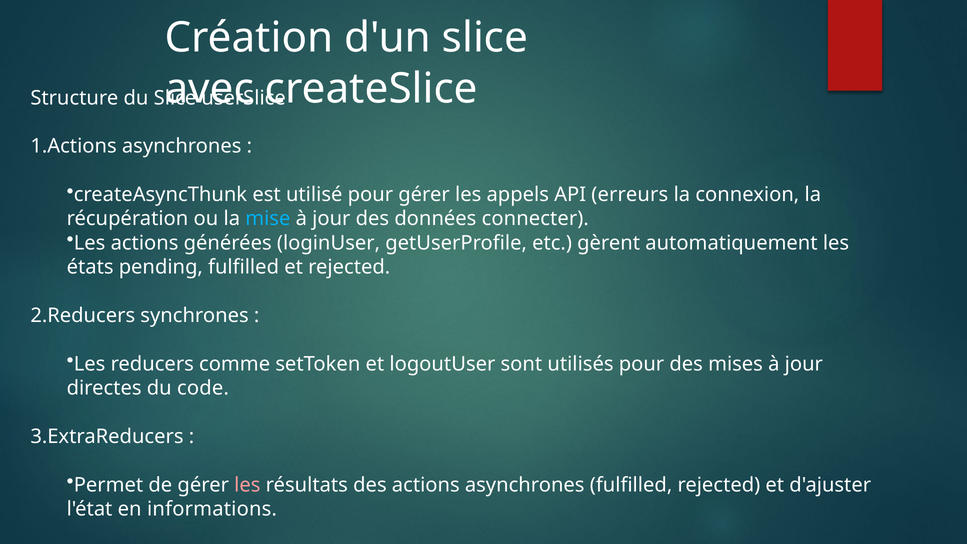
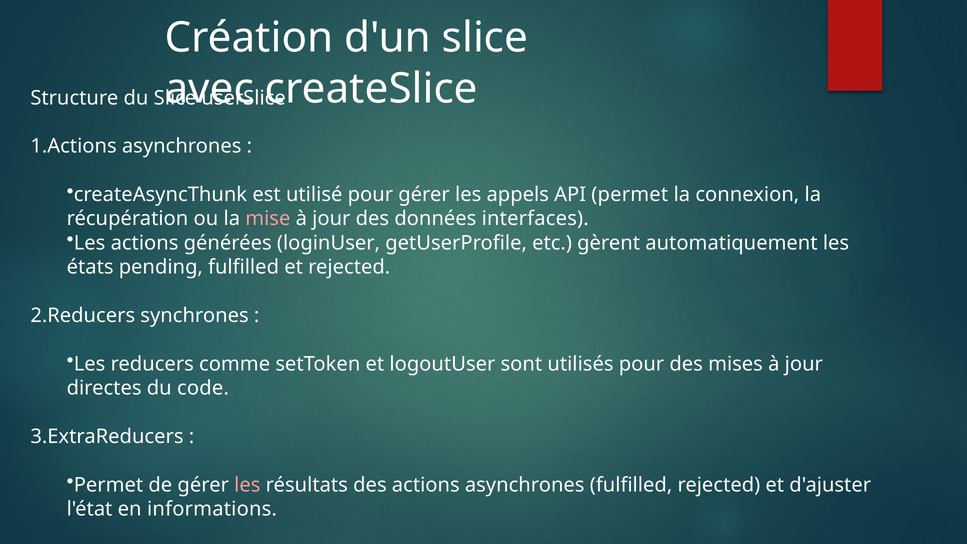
API erreurs: erreurs -> permet
mise colour: light blue -> pink
connecter: connecter -> interfaces
